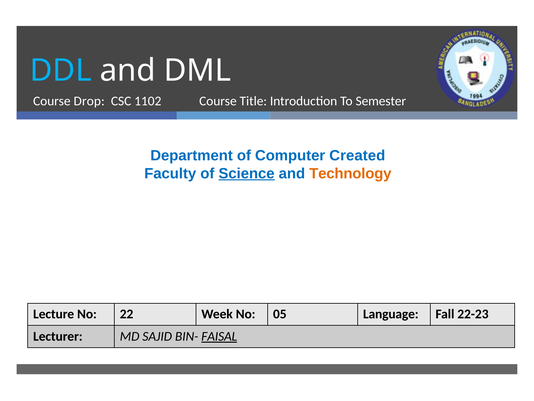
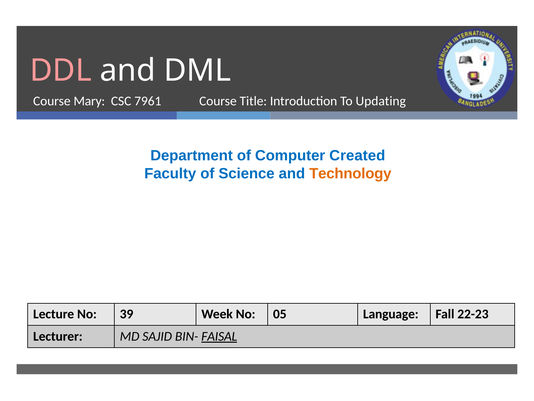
DDL colour: light blue -> pink
Semester: Semester -> Updating
Drop: Drop -> Mary
1102: 1102 -> 7961
Science underline: present -> none
22: 22 -> 39
